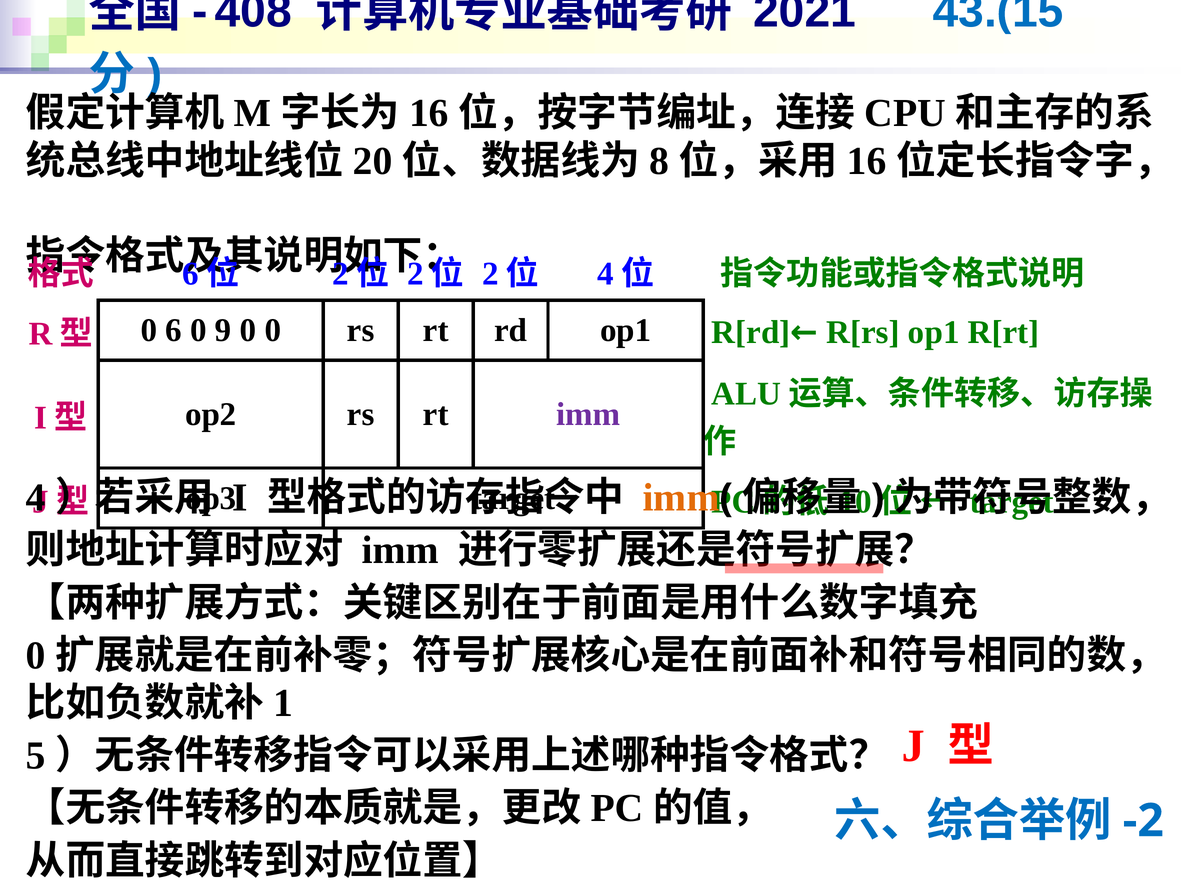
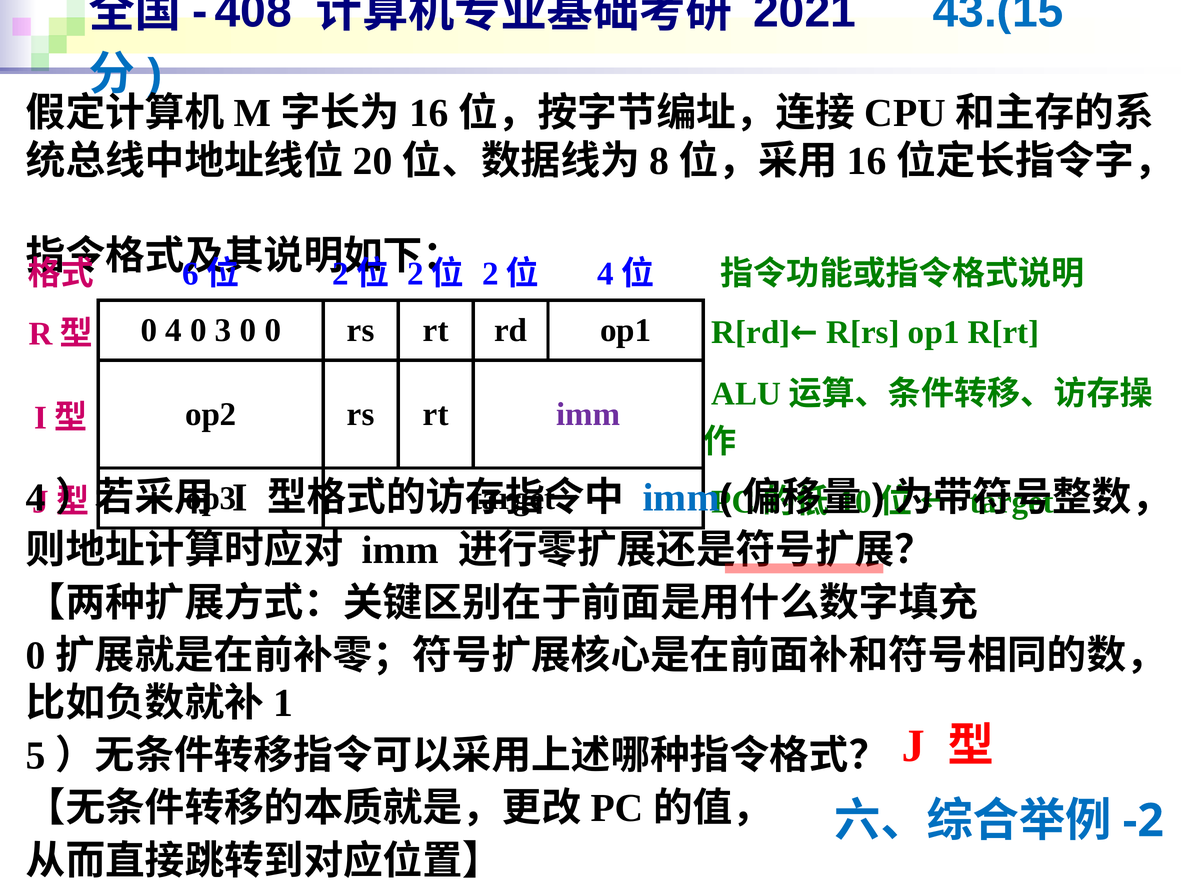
6: 6 -> 4
9: 9 -> 3
imm at (681, 497) colour: orange -> blue
